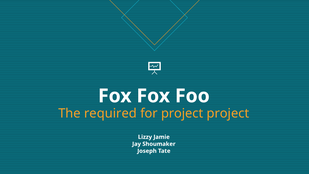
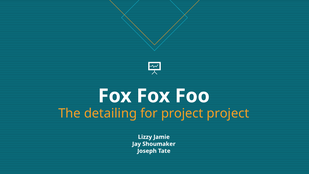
required: required -> detailing
